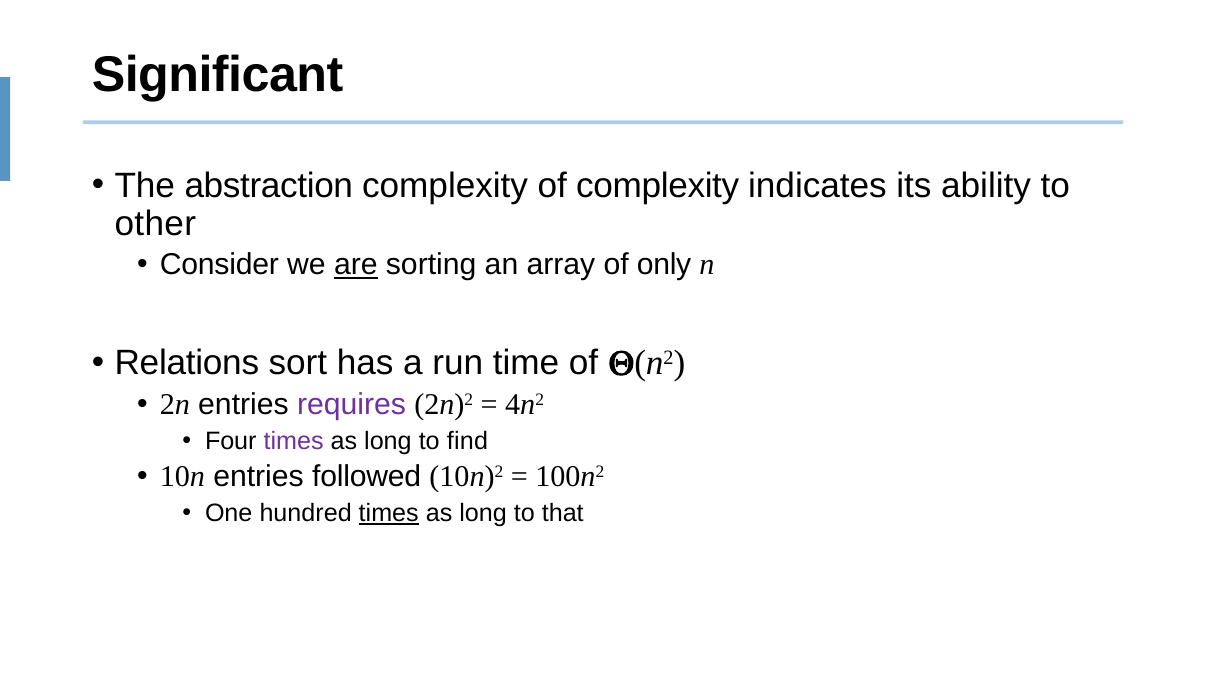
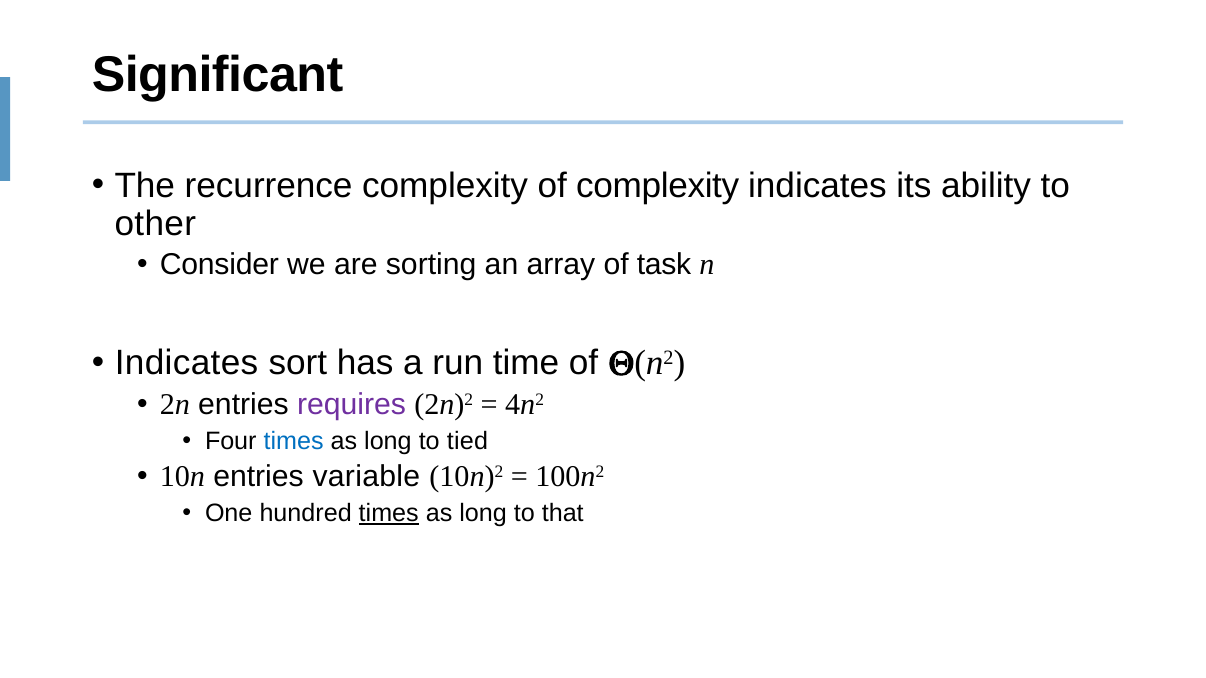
abstraction: abstraction -> recurrence
are underline: present -> none
only: only -> task
Relations at (187, 363): Relations -> Indicates
times at (294, 441) colour: purple -> blue
find: find -> tied
followed: followed -> variable
